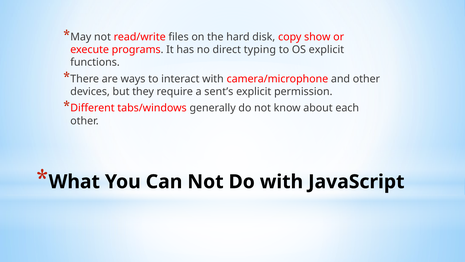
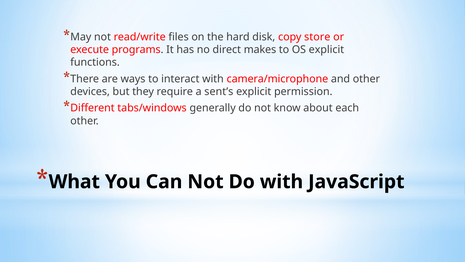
show: show -> store
typing: typing -> makes
